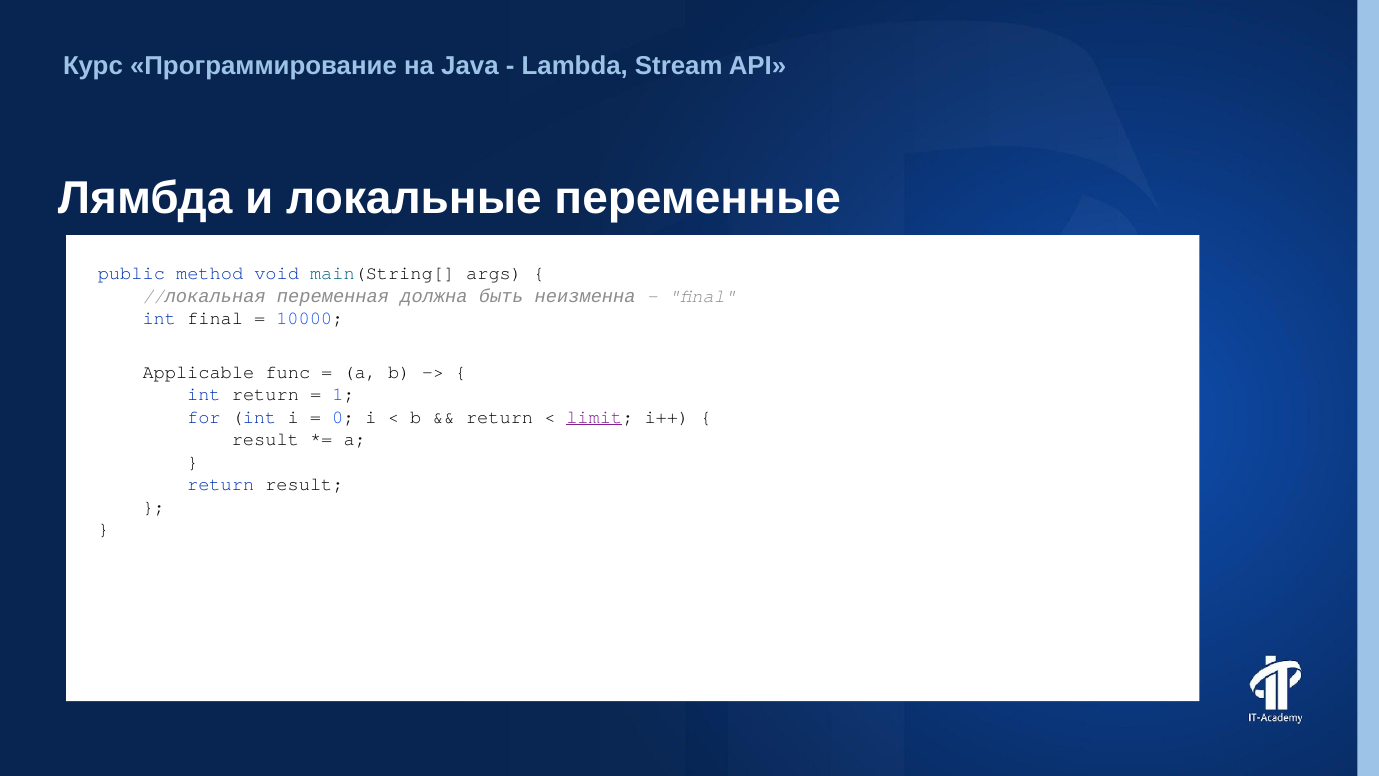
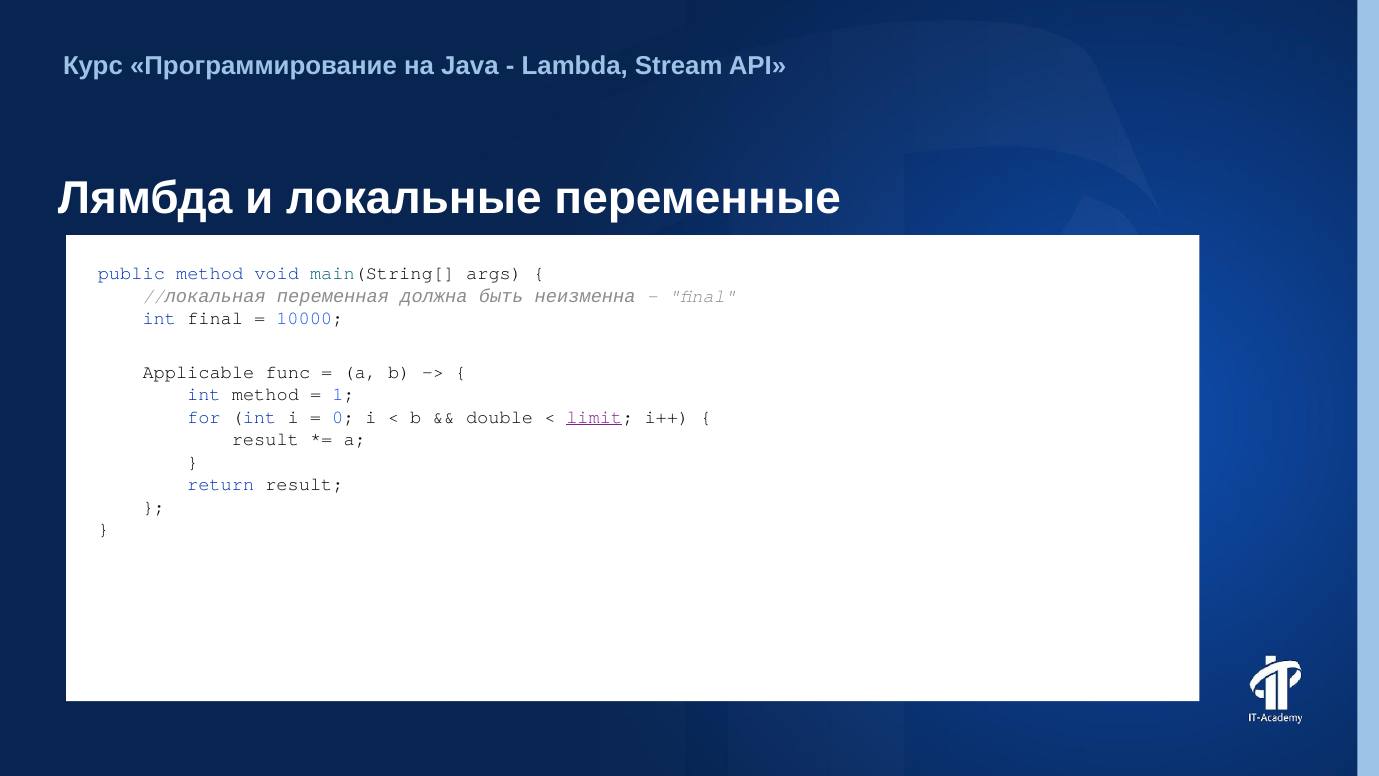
int return: return -> method
return at (500, 417): return -> double
